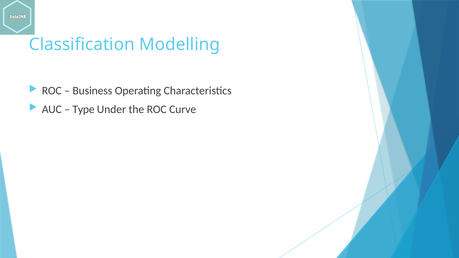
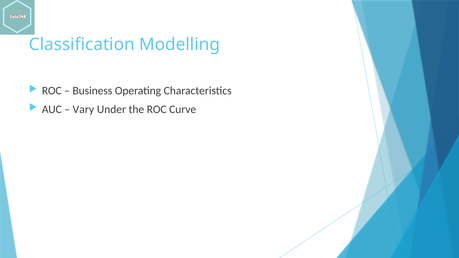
Type: Type -> Vary
